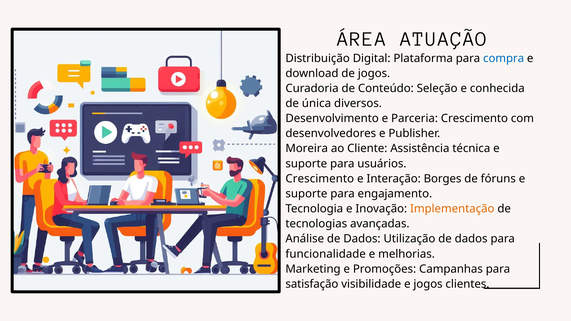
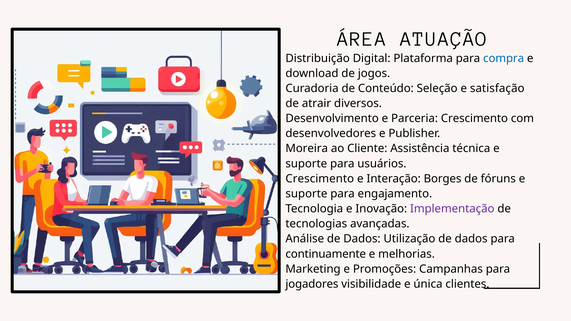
conhecida: conhecida -> satisfação
única: única -> atrair
Implementação colour: orange -> purple
funcionalidade: funcionalidade -> continuamente
satisfação: satisfação -> jogadores
e jogos: jogos -> única
